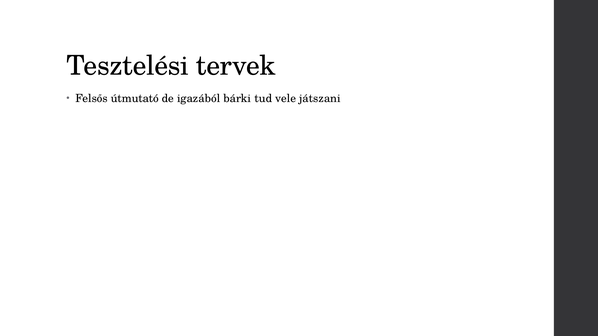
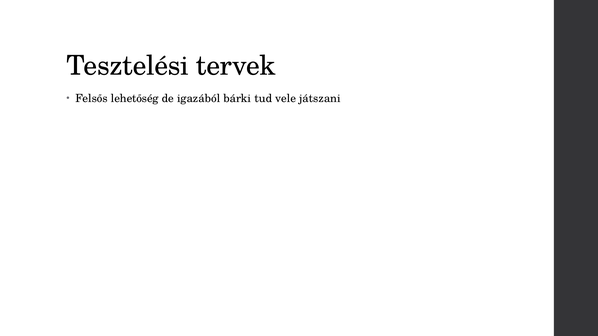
útmutató: útmutató -> lehetőség
